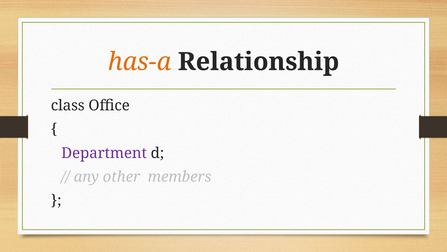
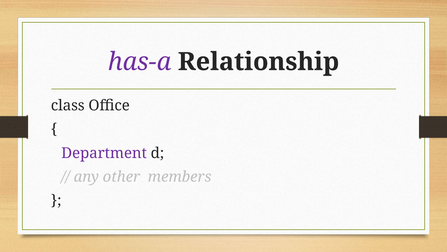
has-a colour: orange -> purple
